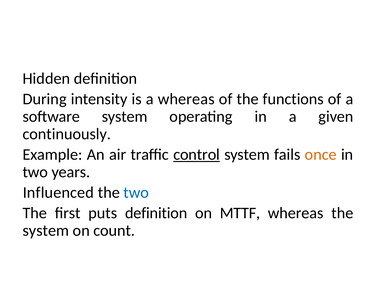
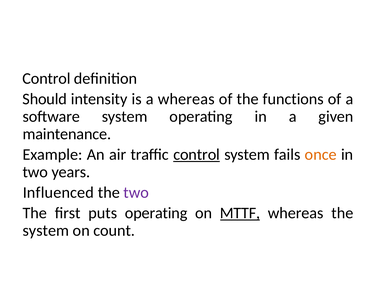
Hidden at (46, 79): Hidden -> Control
During: During -> Should
continuously: continuously -> maintenance
two at (136, 193) colour: blue -> purple
puts definition: definition -> operating
MTTF underline: none -> present
